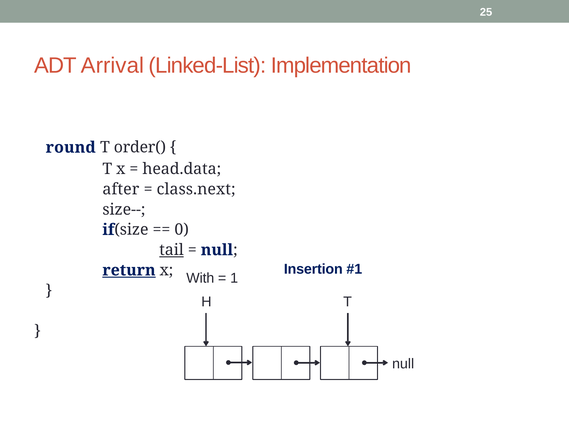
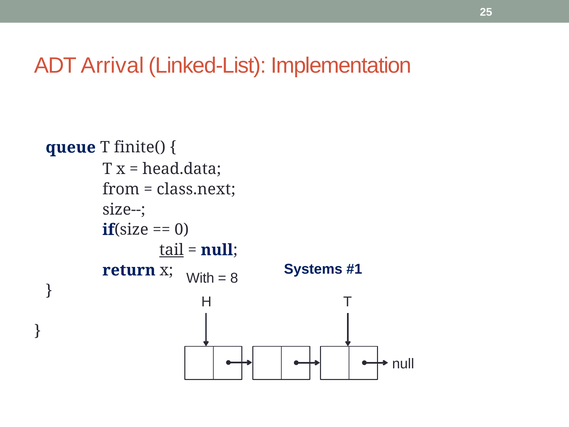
round: round -> queue
order(: order( -> finite(
after: after -> from
Insertion: Insertion -> Systems
return underline: present -> none
1: 1 -> 8
